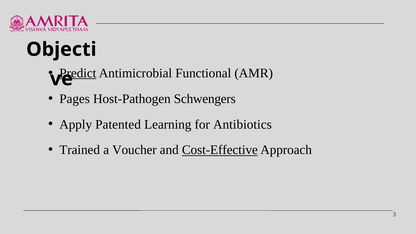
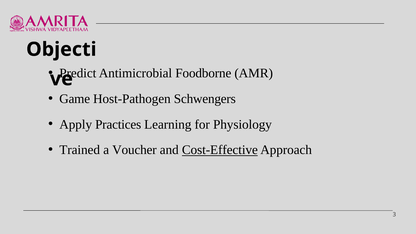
Predict underline: present -> none
Functional: Functional -> Foodborne
Pages: Pages -> Game
Patented: Patented -> Practices
Antibiotics: Antibiotics -> Physiology
